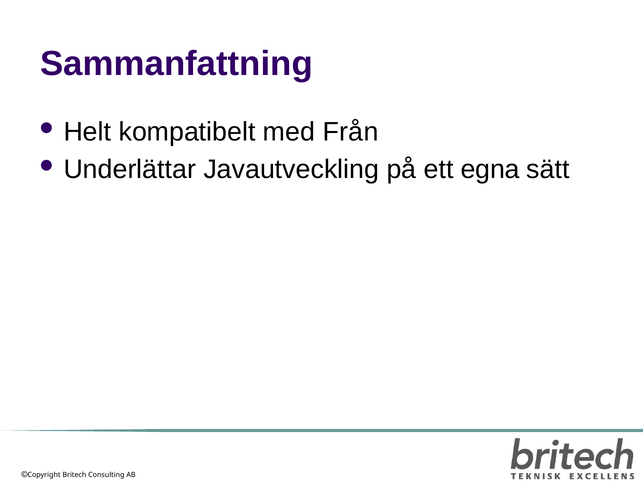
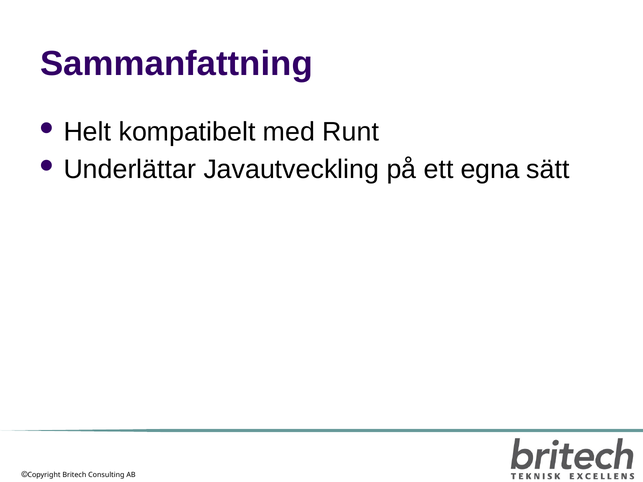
Från: Från -> Runt
